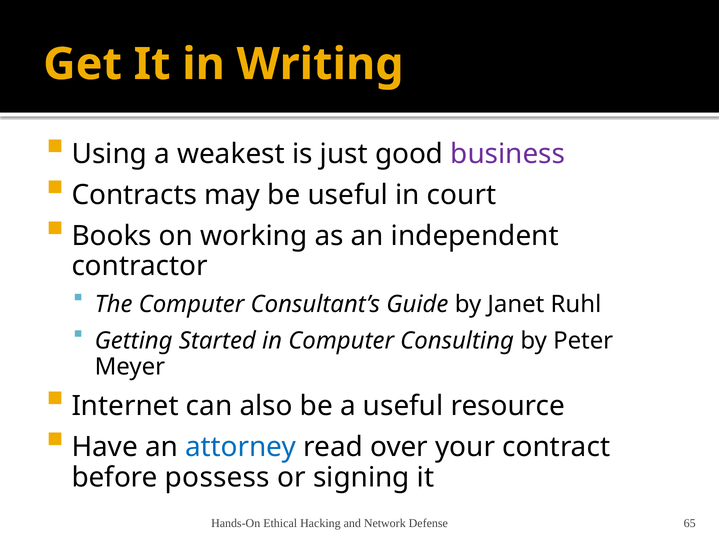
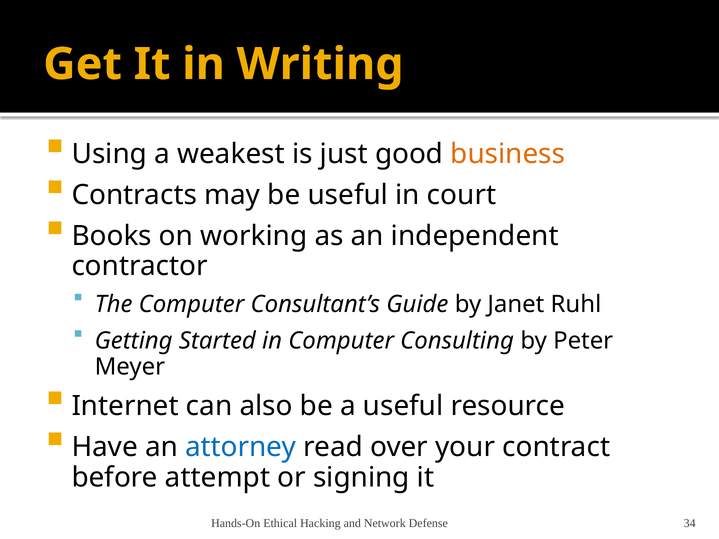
business colour: purple -> orange
possess: possess -> attempt
65: 65 -> 34
